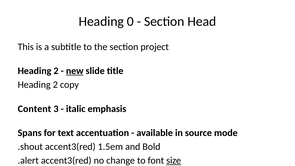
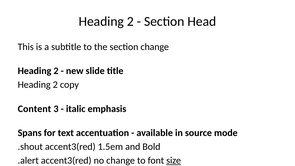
0 at (130, 21): 0 -> 2
section project: project -> change
new underline: present -> none
